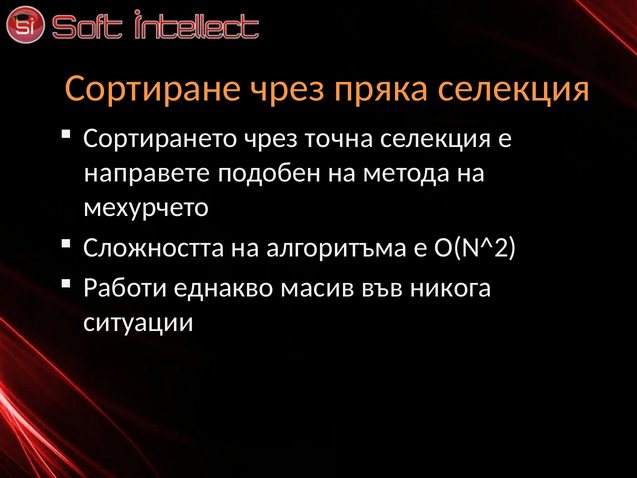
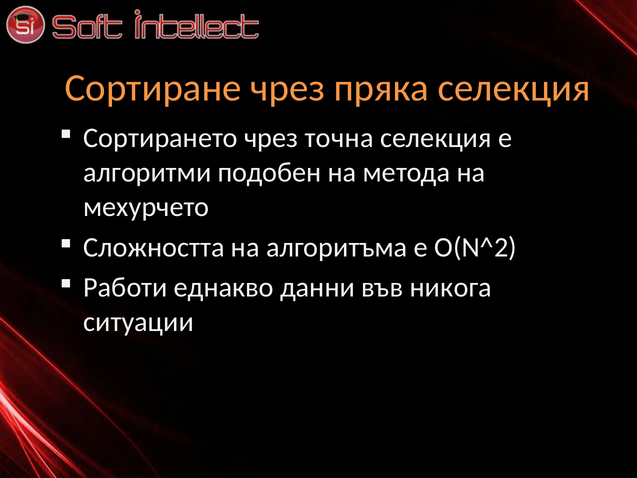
направете: направете -> алгоритми
масив: масив -> данни
